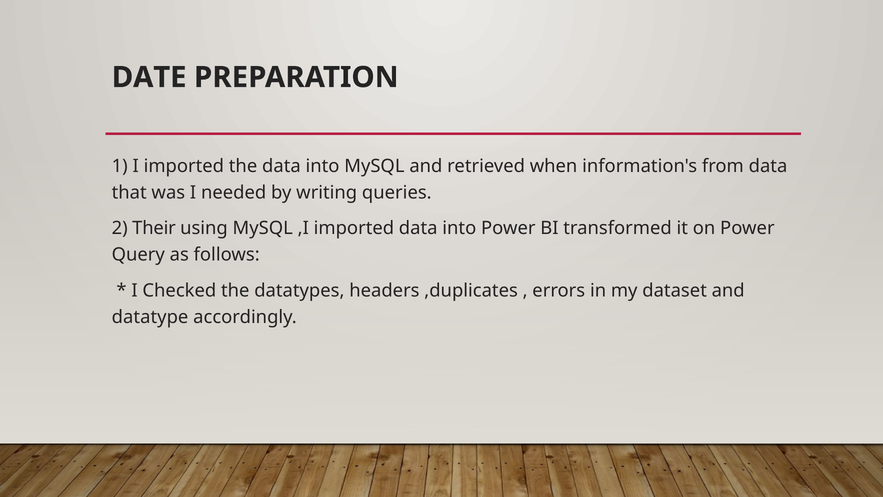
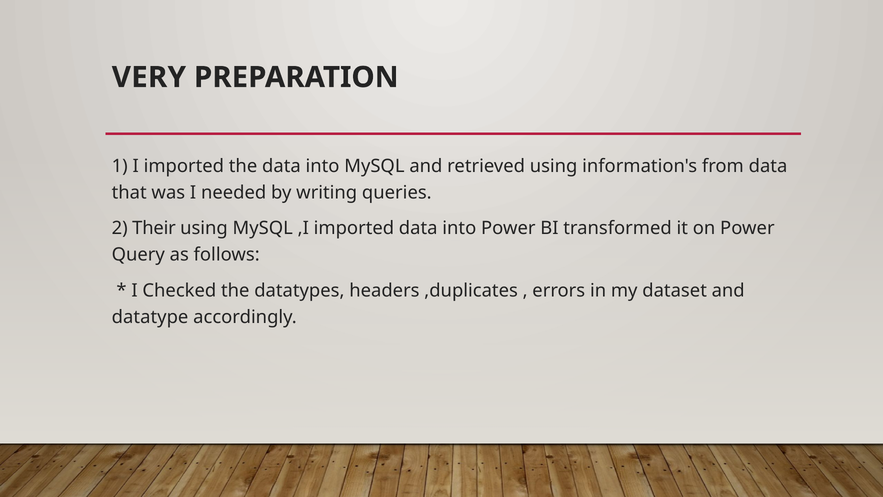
DATE: DATE -> VERY
retrieved when: when -> using
